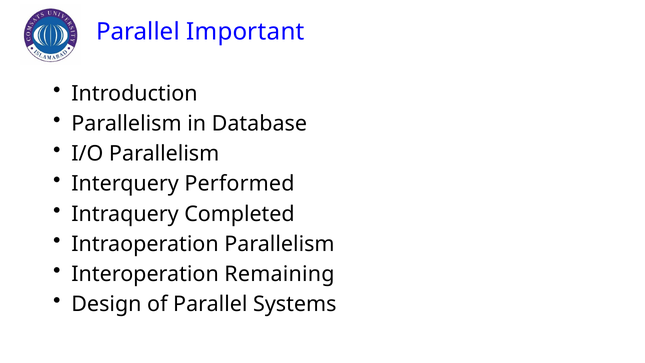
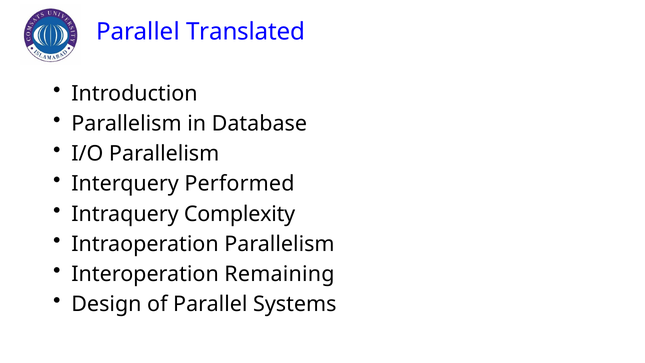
Important: Important -> Translated
Completed: Completed -> Complexity
